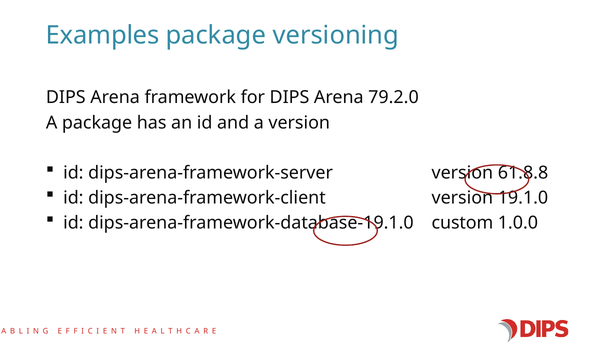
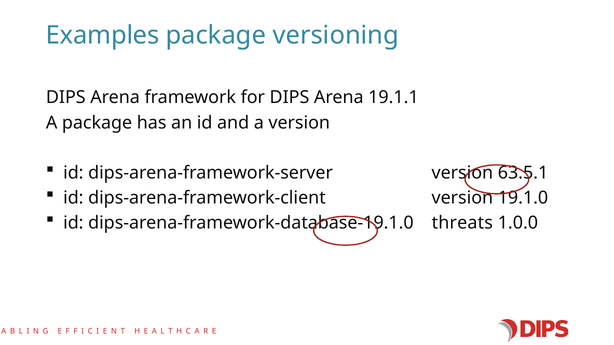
79.2.0: 79.2.0 -> 19.1.1
61.8.8: 61.8.8 -> 63.5.1
custom: custom -> threats
